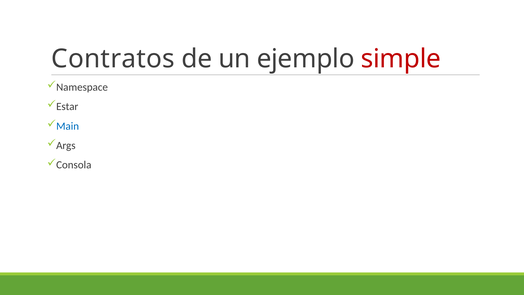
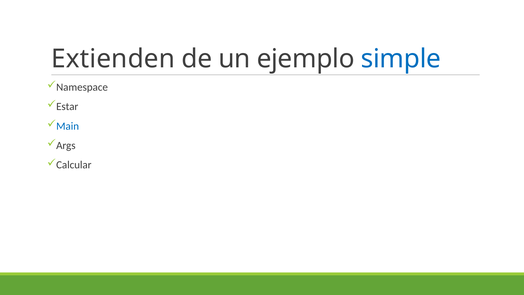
Contratos: Contratos -> Extienden
simple colour: red -> blue
Consola: Consola -> Calcular
